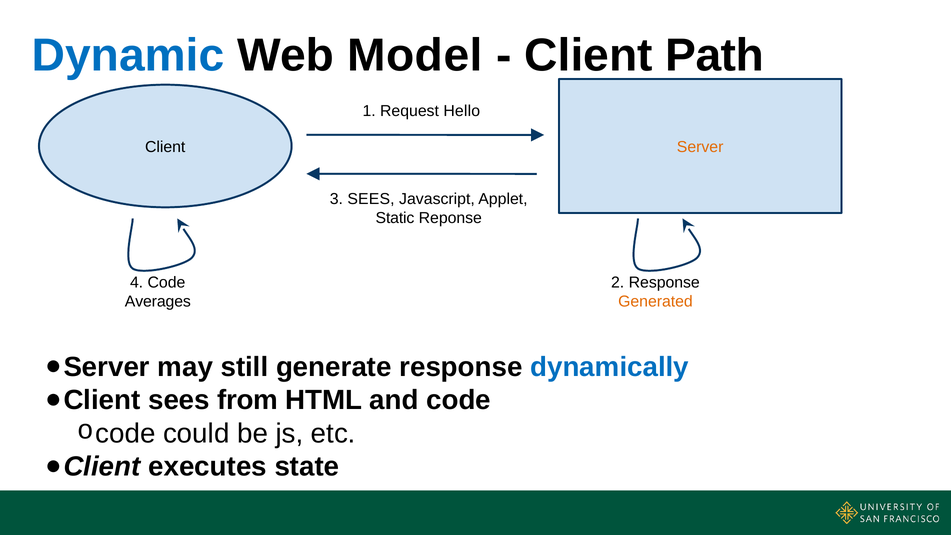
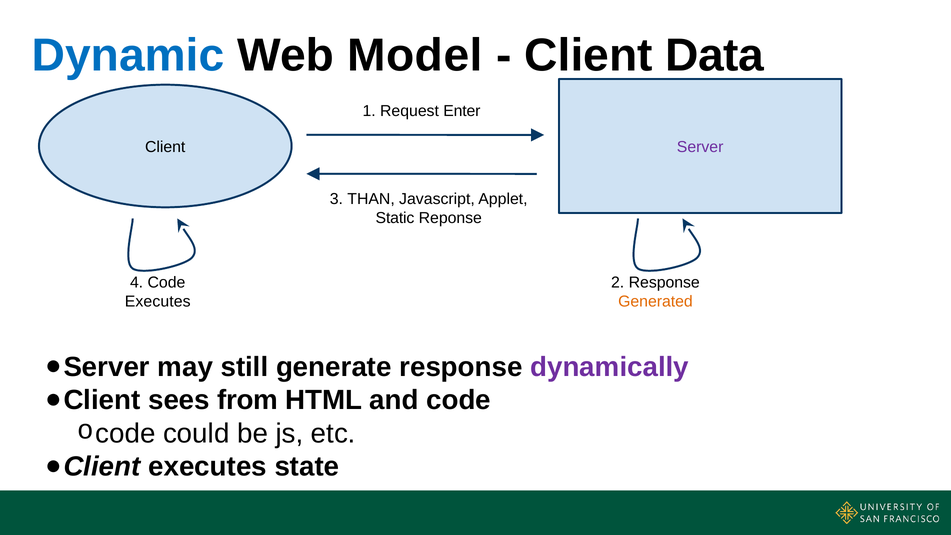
Path: Path -> Data
Hello: Hello -> Enter
Server colour: orange -> purple
3 SEES: SEES -> THAN
Averages at (158, 301): Averages -> Executes
dynamically colour: blue -> purple
